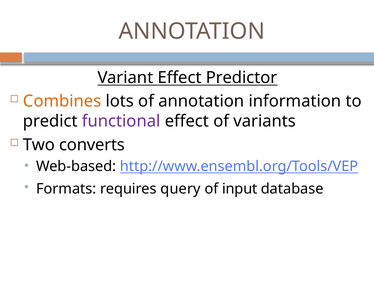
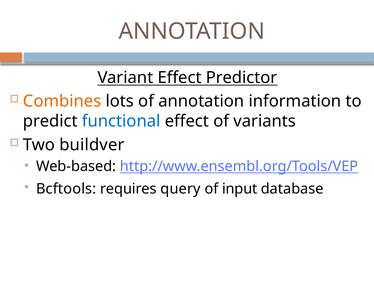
functional colour: purple -> blue
converts: converts -> buildver
Formats: Formats -> Bcftools
